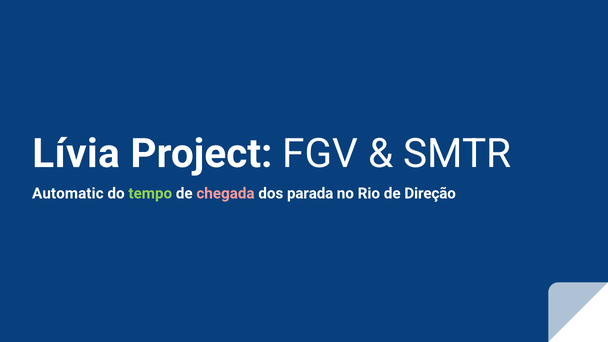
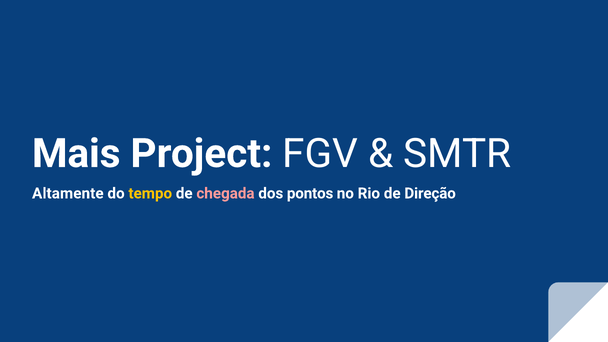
Lívia: Lívia -> Mais
Automatic: Automatic -> Altamente
tempo colour: light green -> yellow
parada: parada -> pontos
